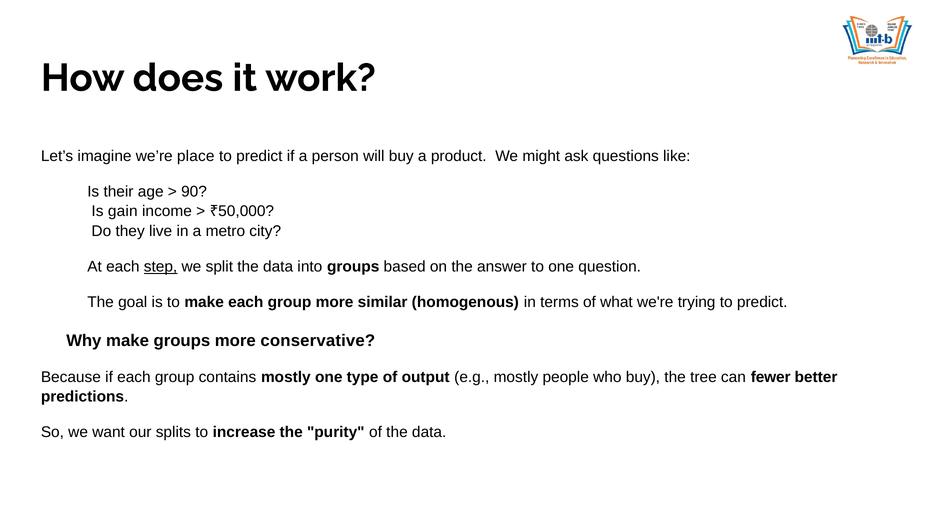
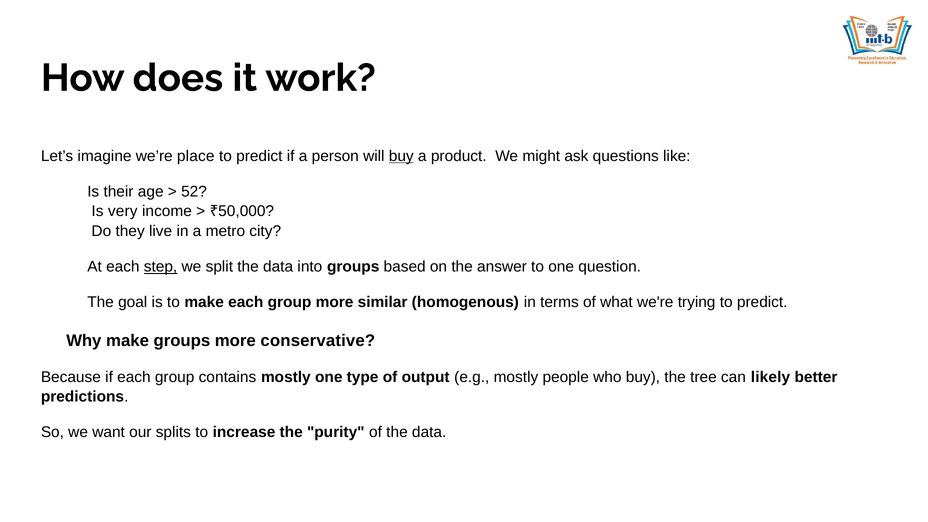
buy at (401, 156) underline: none -> present
90: 90 -> 52
gain: gain -> very
fewer: fewer -> likely
